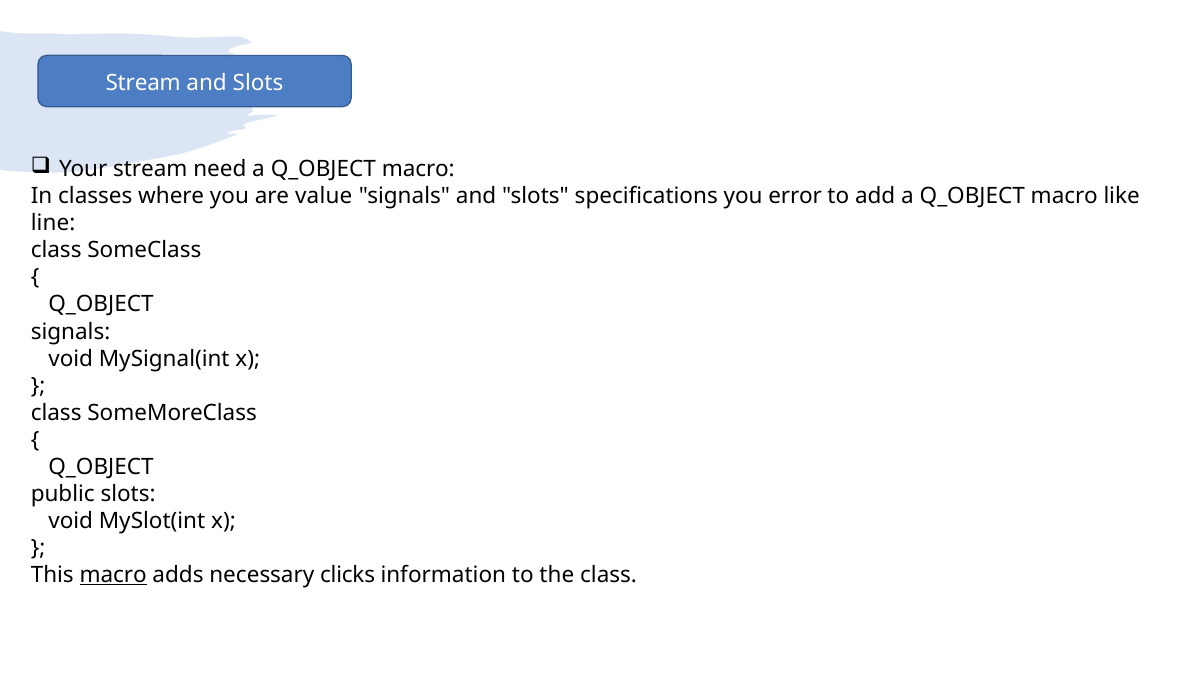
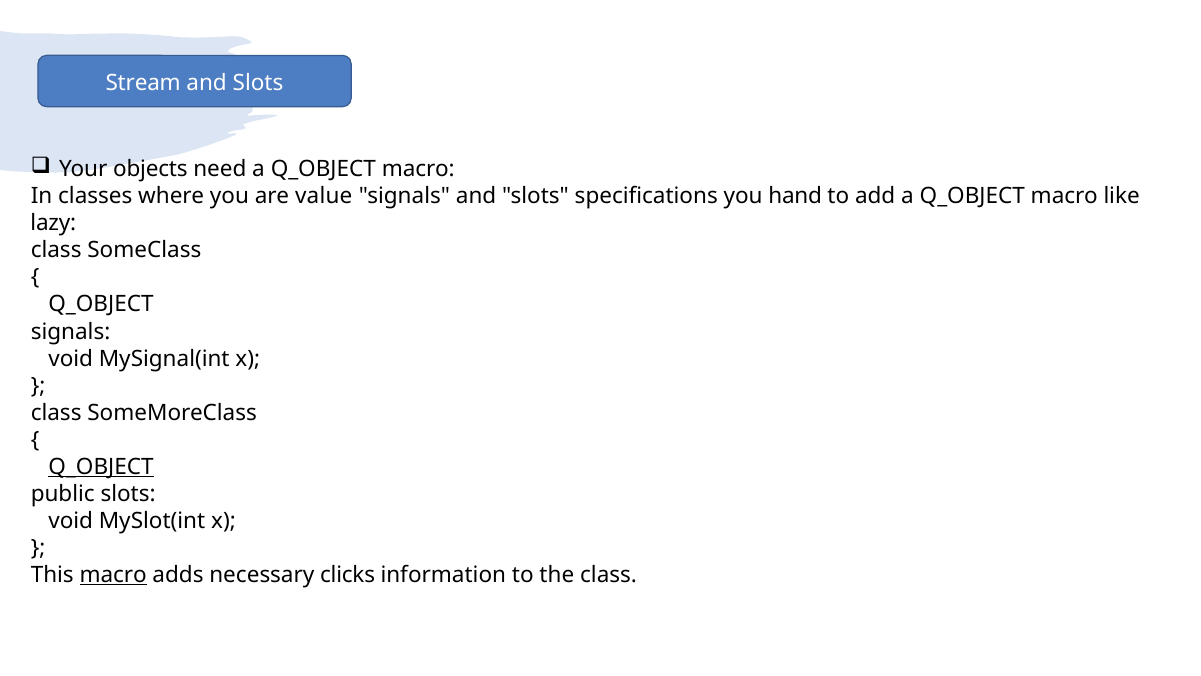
Your stream: stream -> objects
error: error -> hand
line: line -> lazy
Q_OBJECT at (101, 466) underline: none -> present
